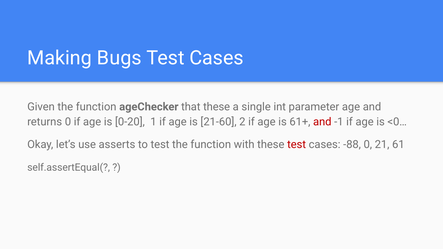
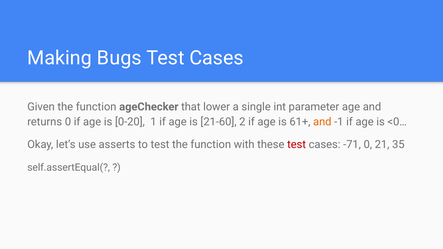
that these: these -> lower
and at (322, 122) colour: red -> orange
-88: -88 -> -71
61: 61 -> 35
